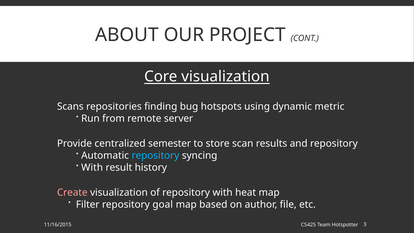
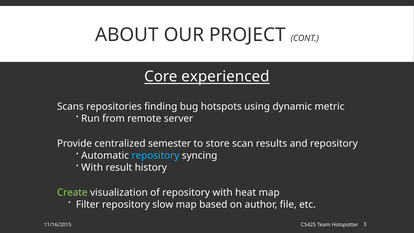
Core visualization: visualization -> experienced
Create colour: pink -> light green
goal: goal -> slow
